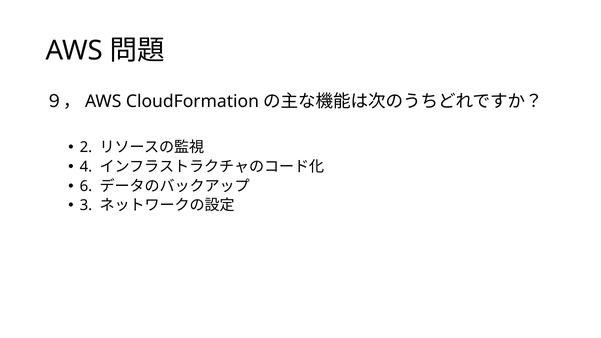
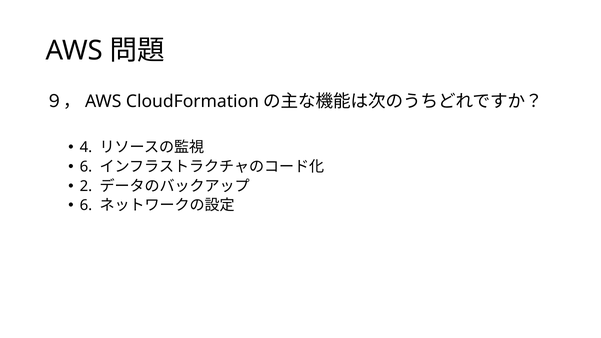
2: 2 -> 4
4 at (86, 167): 4 -> 6
6: 6 -> 2
3 at (86, 206): 3 -> 6
